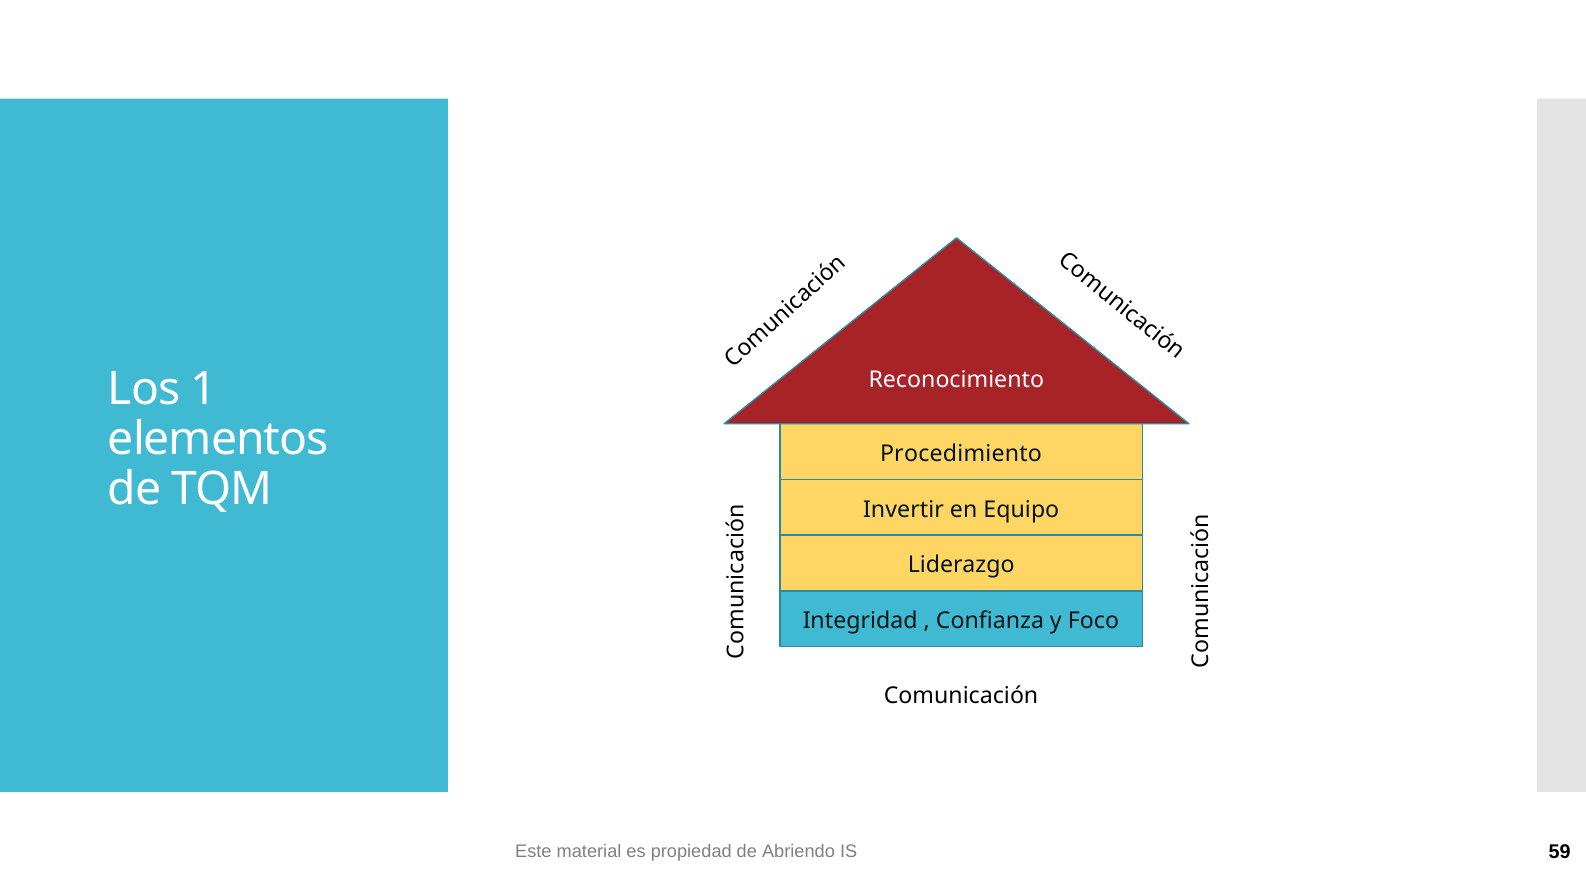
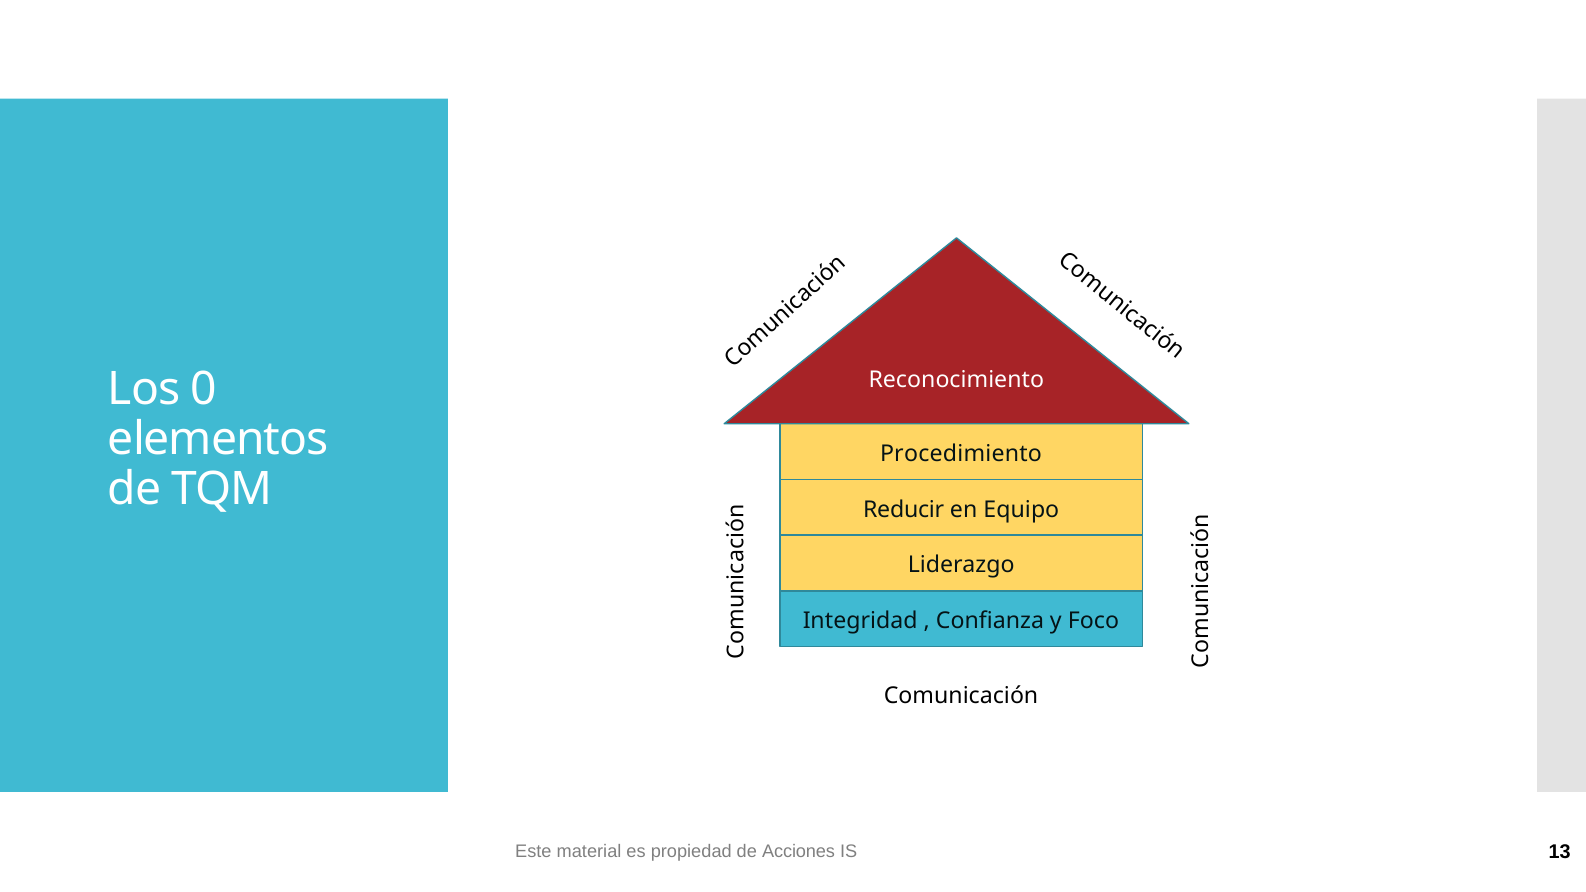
1: 1 -> 0
Invertir: Invertir -> Reducir
Abriendo: Abriendo -> Acciones
59: 59 -> 13
